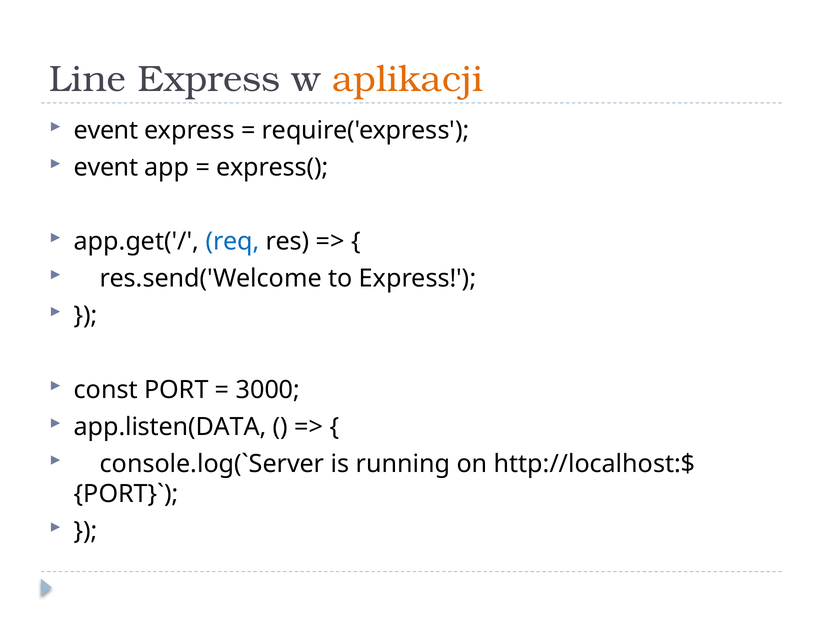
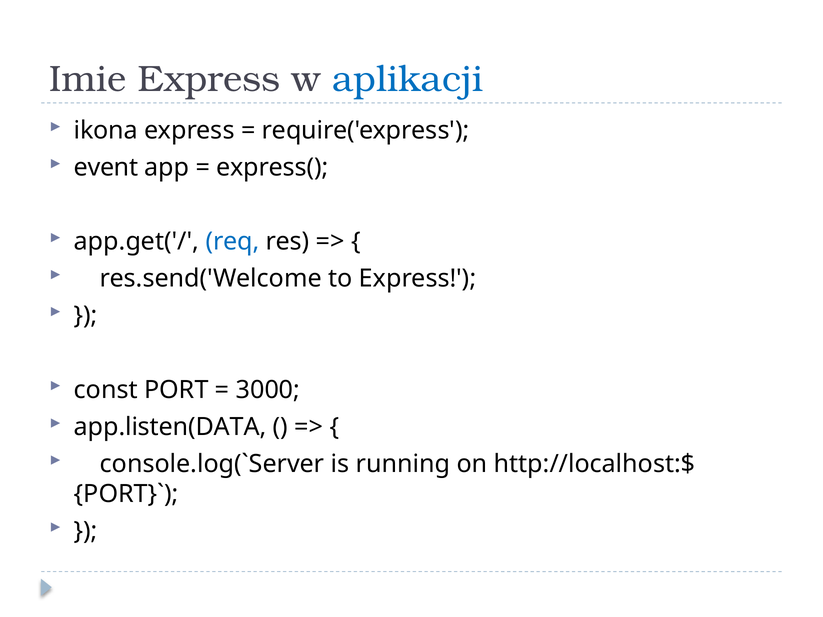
Line: Line -> Imie
aplikacji colour: orange -> blue
event at (106, 131): event -> ikona
